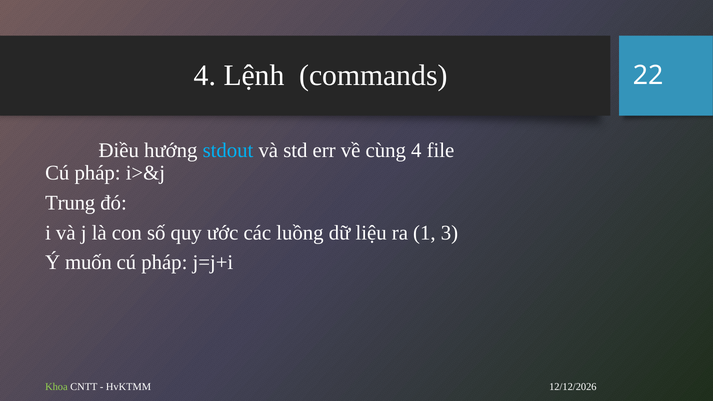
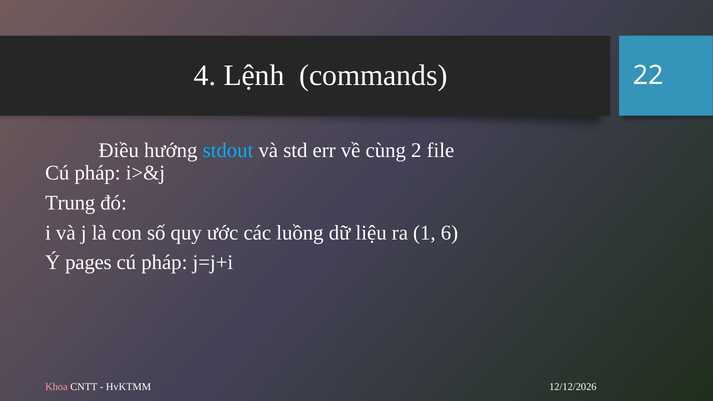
cùng 4: 4 -> 2
3: 3 -> 6
muốn: muốn -> pages
Khoa colour: light green -> pink
